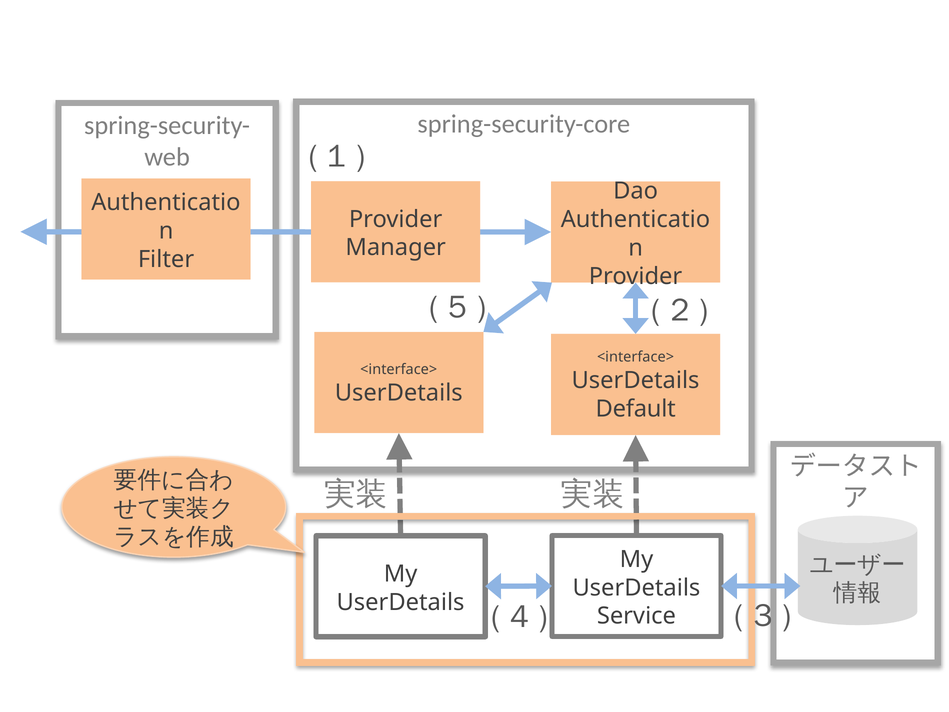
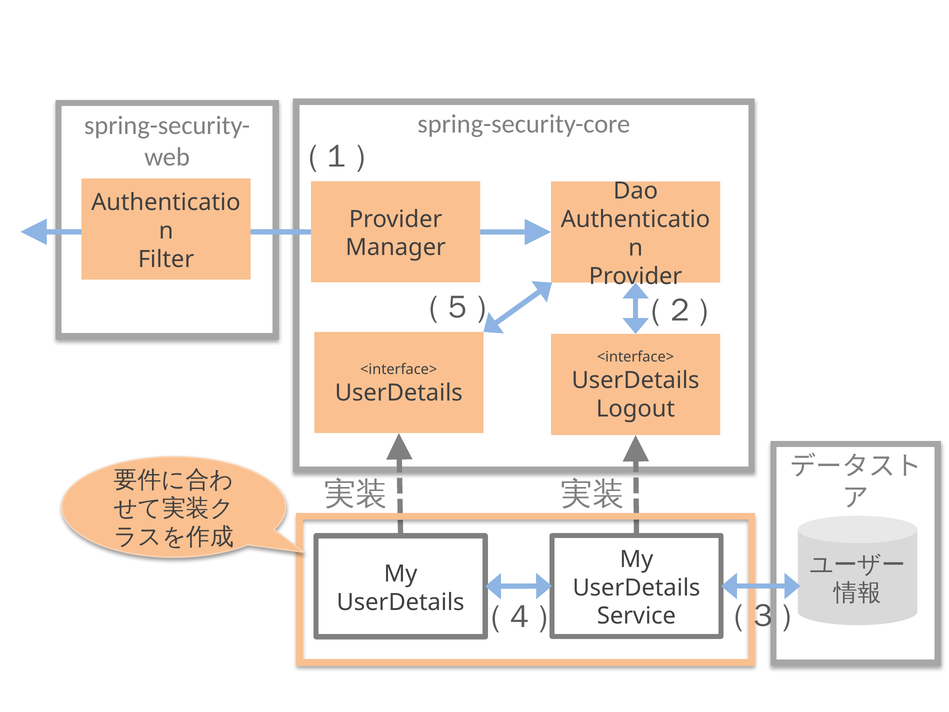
Default: Default -> Logout
